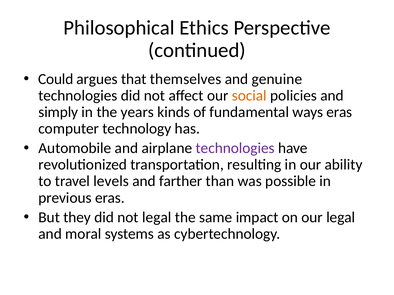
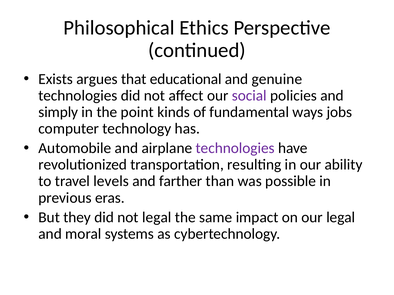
Could: Could -> Exists
themselves: themselves -> educational
social colour: orange -> purple
years: years -> point
ways eras: eras -> jobs
